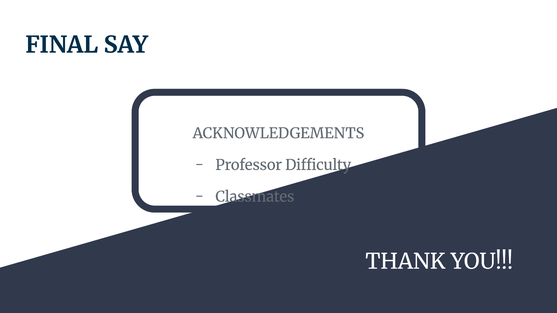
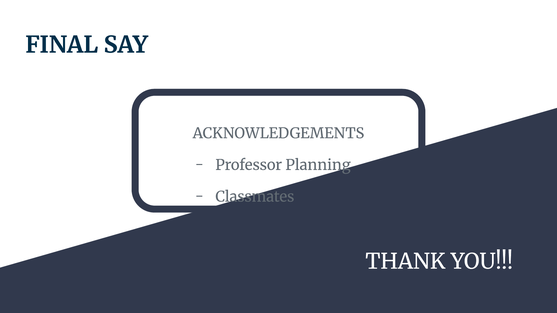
Difficulty: Difficulty -> Planning
